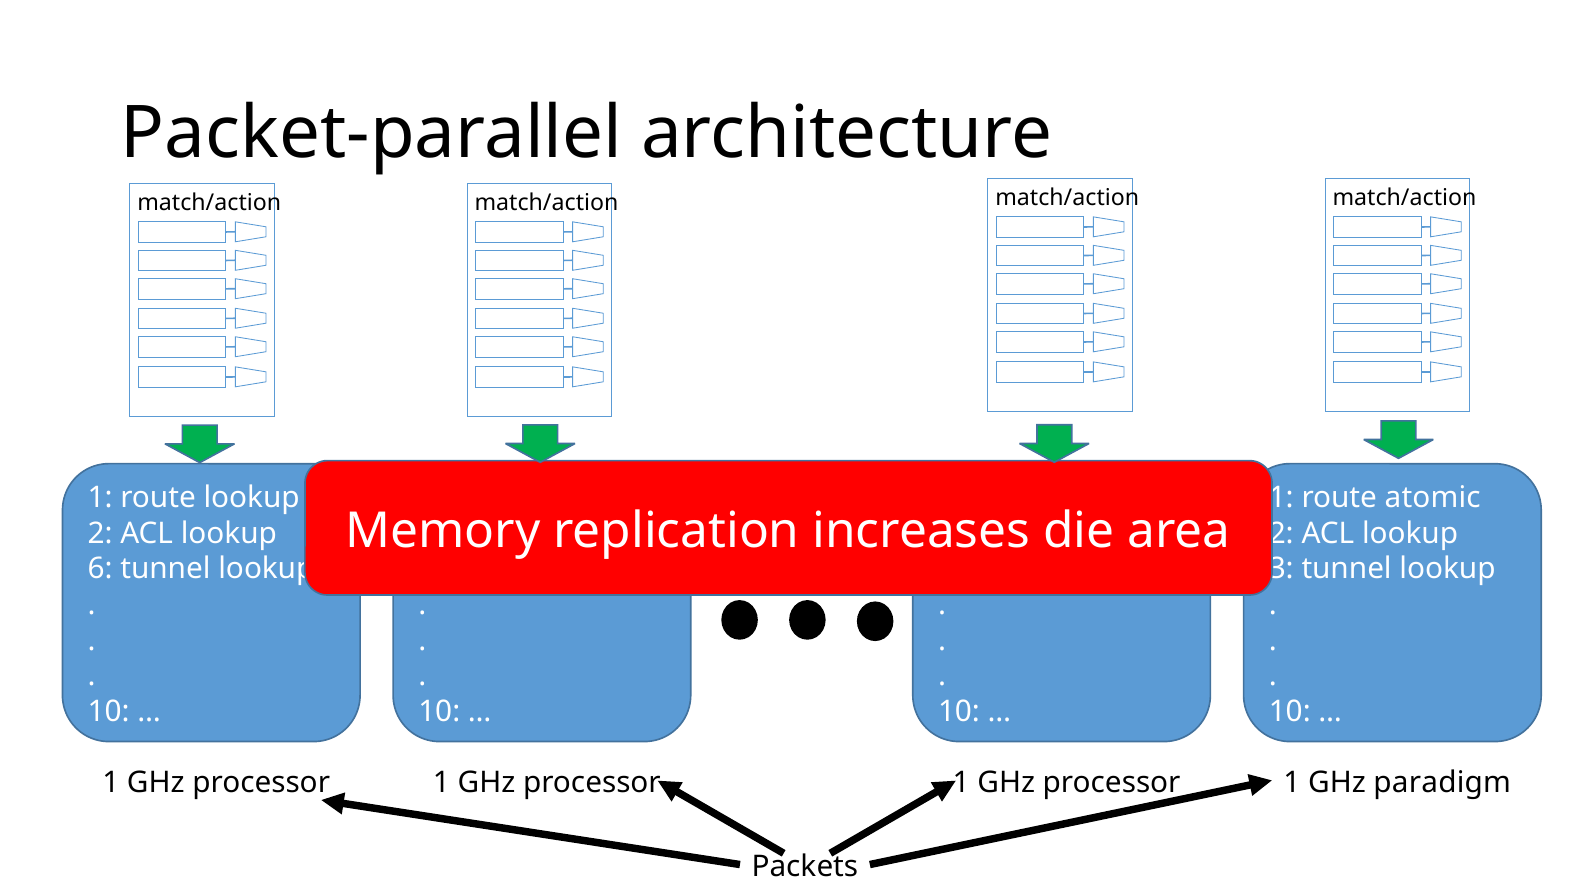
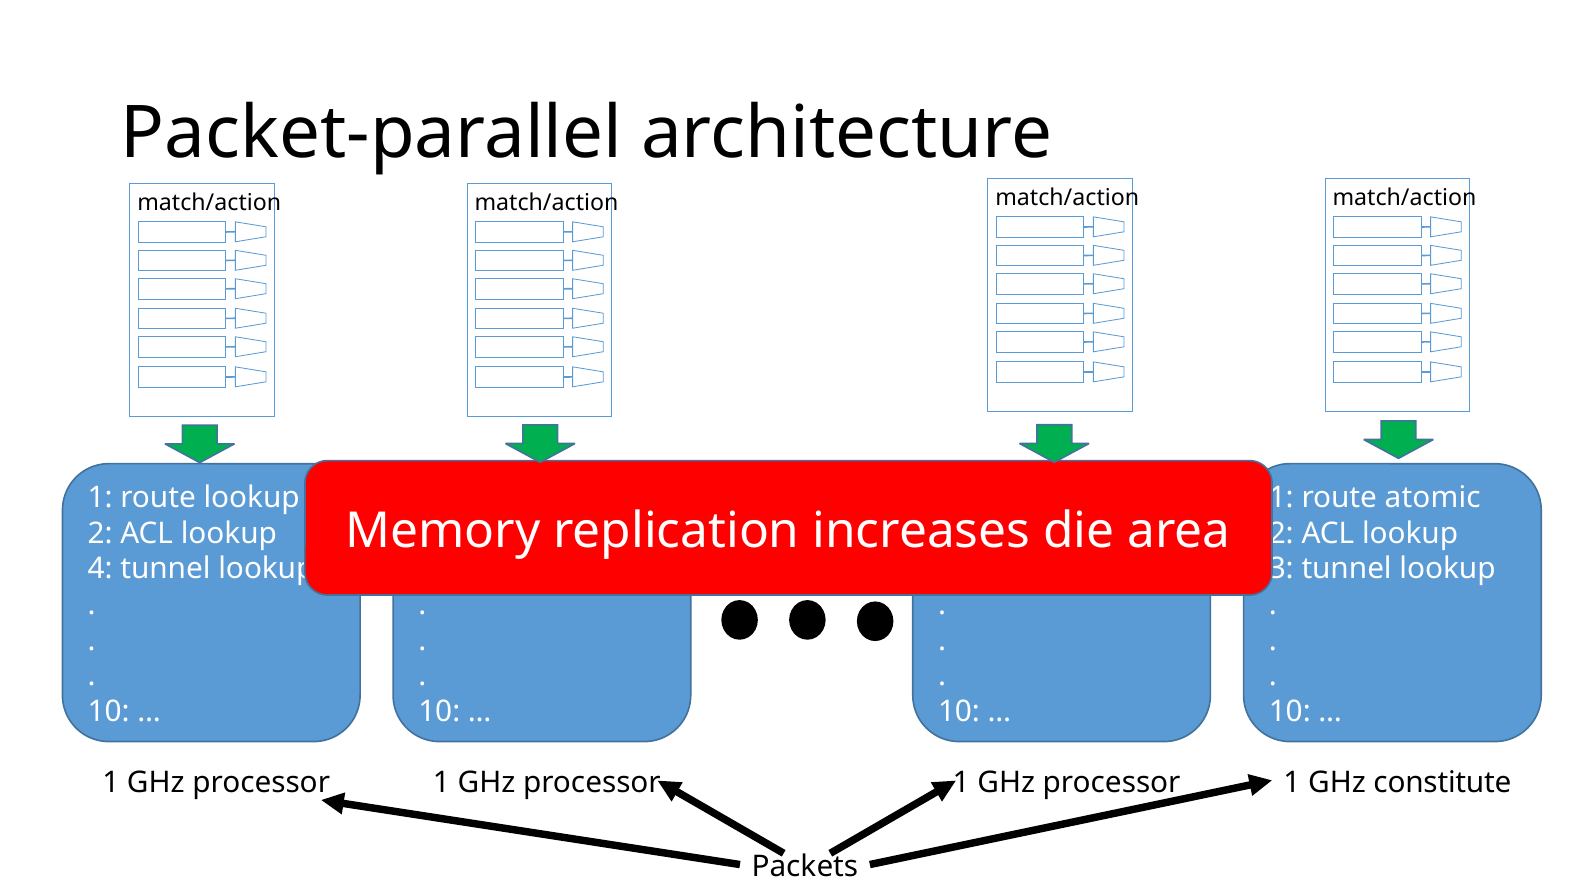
6: 6 -> 4
paradigm: paradigm -> constitute
